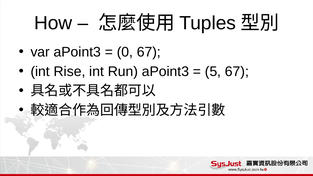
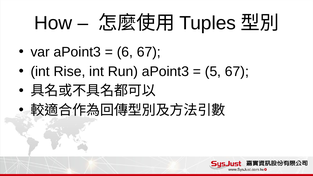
0: 0 -> 6
